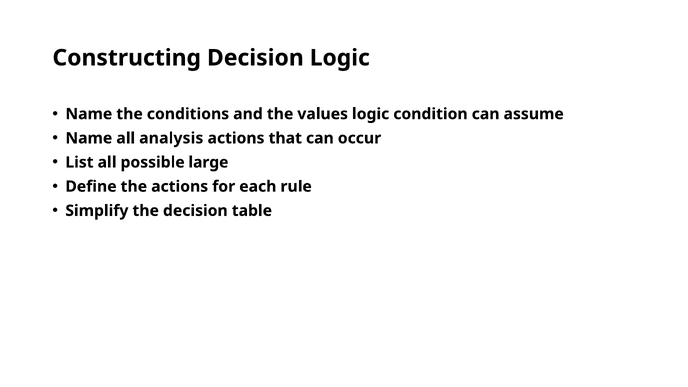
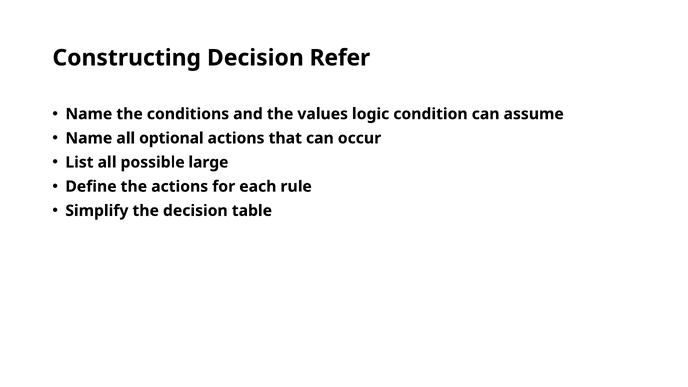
Decision Logic: Logic -> Refer
analysis: analysis -> optional
